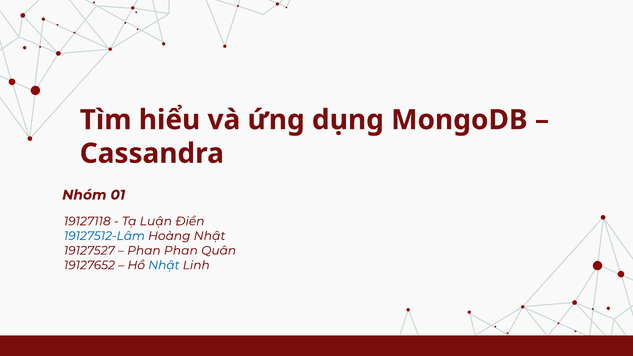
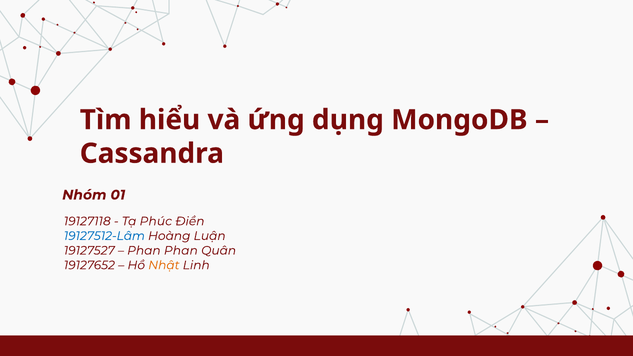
Luận: Luận -> Phúc
Hoàng Nhật: Nhật -> Luận
Nhật at (164, 265) colour: blue -> orange
